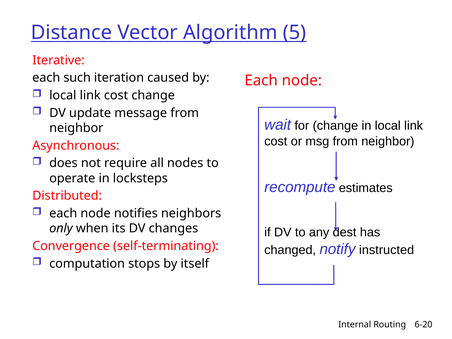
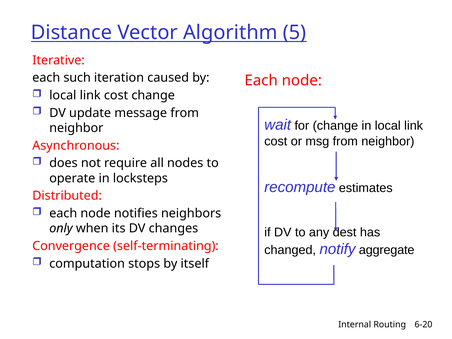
instructed: instructed -> aggregate
